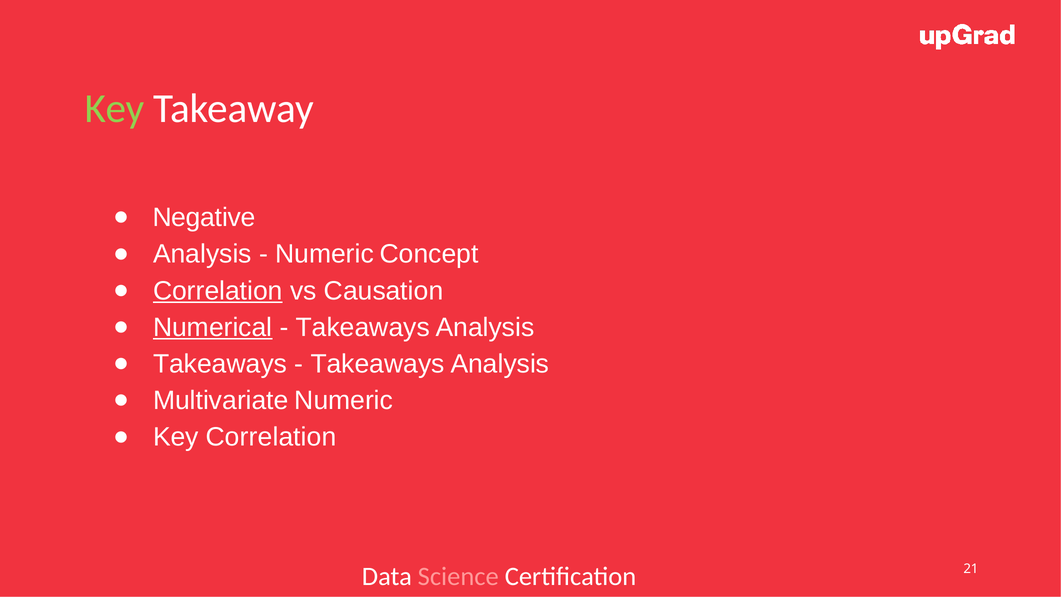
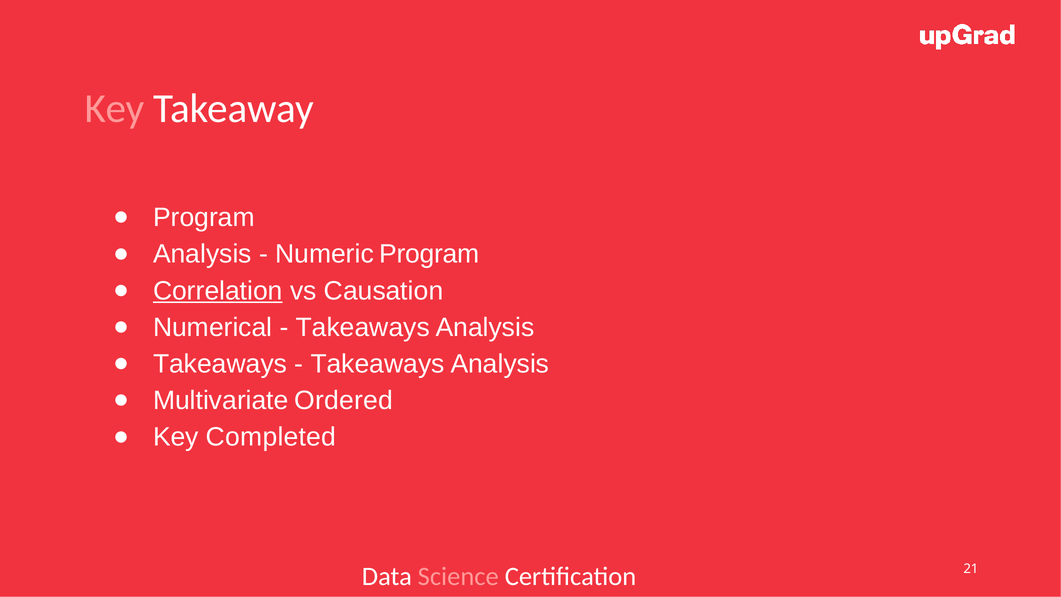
Key at (114, 109) colour: light green -> pink
Negative at (204, 218): Negative -> Program
Numeric Concept: Concept -> Program
Numerical underline: present -> none
Multivariate Numeric: Numeric -> Ordered
Key Correlation: Correlation -> Completed
